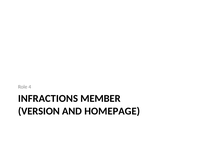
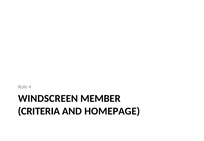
INFRACTIONS: INFRACTIONS -> WINDSCREEN
VERSION: VERSION -> CRITERIA
